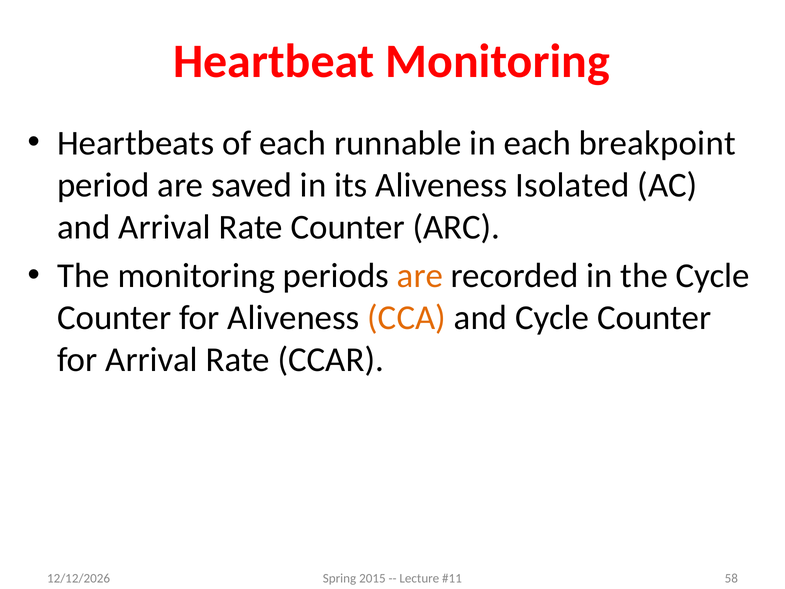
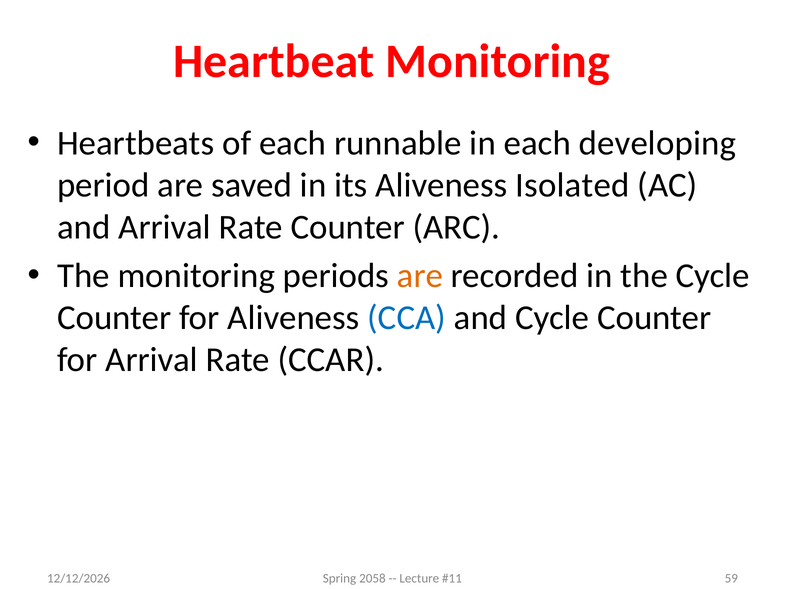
breakpoint: breakpoint -> developing
CCA colour: orange -> blue
2015: 2015 -> 2058
58: 58 -> 59
